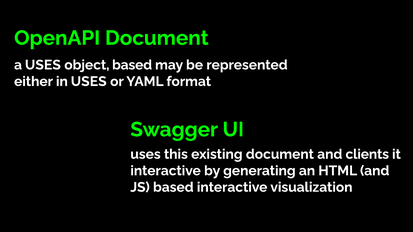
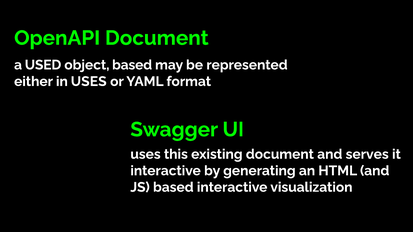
a USES: USES -> USED
clients: clients -> serves
